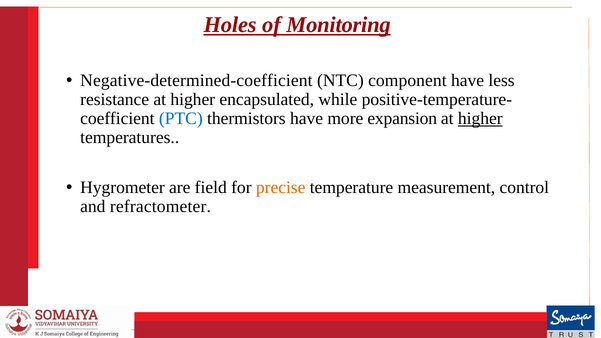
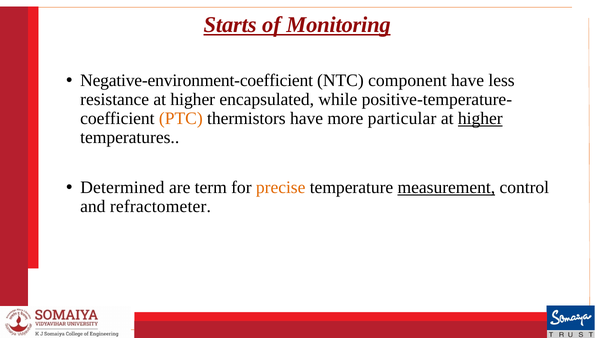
Holes: Holes -> Starts
Negative-determined-coefficient: Negative-determined-coefficient -> Negative-environment-coefficient
PTC colour: blue -> orange
expansion: expansion -> particular
Hygrometer: Hygrometer -> Determined
field: field -> term
measurement underline: none -> present
